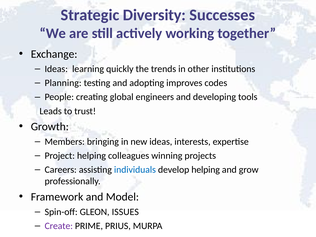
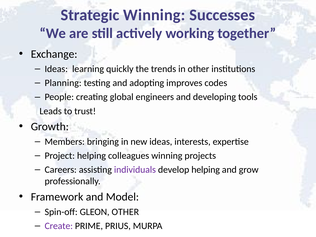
Strategic Diversity: Diversity -> Winning
individuals colour: blue -> purple
GLEON ISSUES: ISSUES -> OTHER
